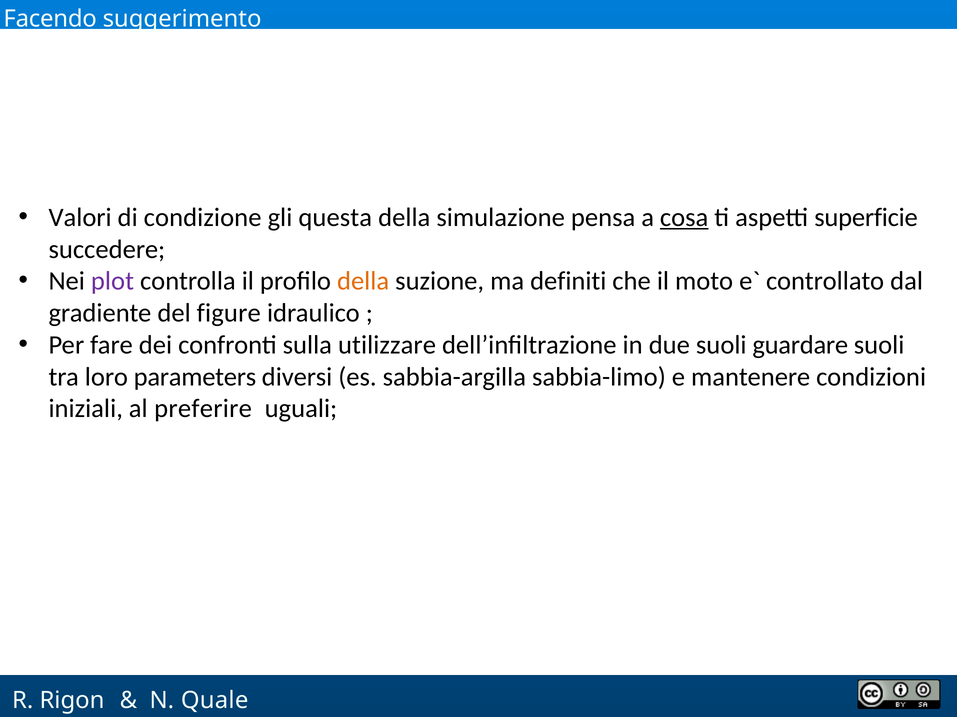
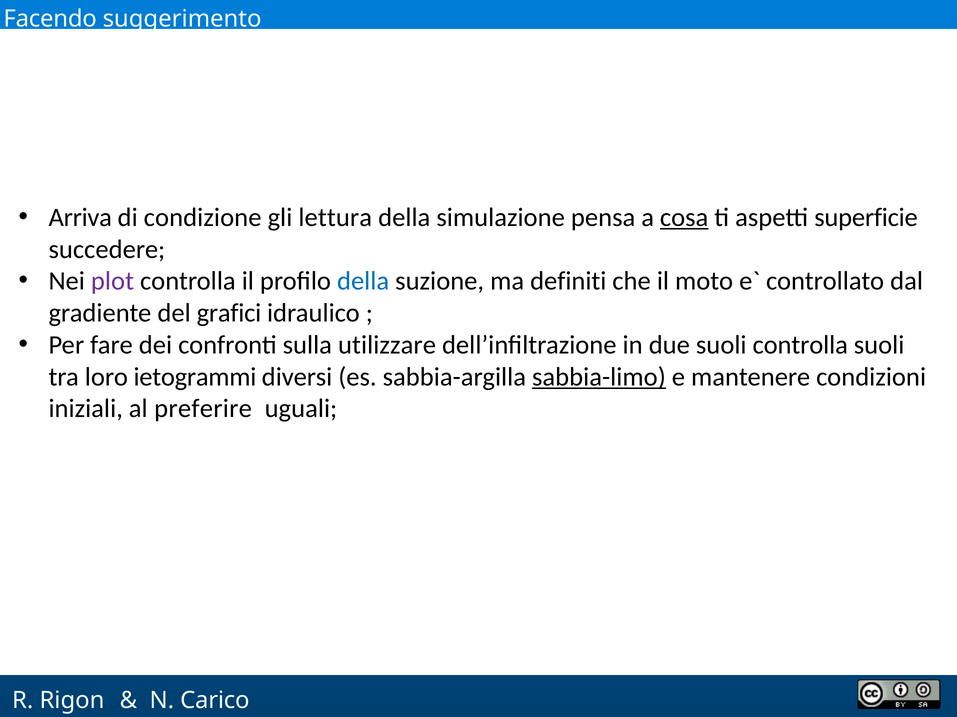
Valori: Valori -> Arriva
questa: questa -> lettura
della at (363, 281) colour: orange -> blue
figure: figure -> grafici
suoli guardare: guardare -> controlla
parameters: parameters -> ietogrammi
sabbia-limo underline: none -> present
Quale: Quale -> Carico
